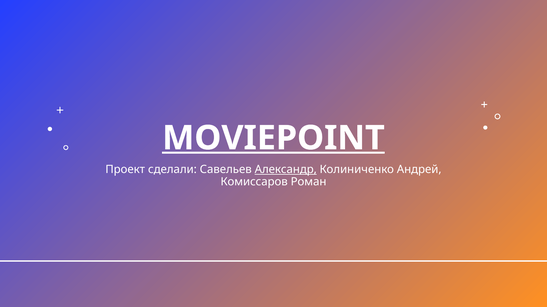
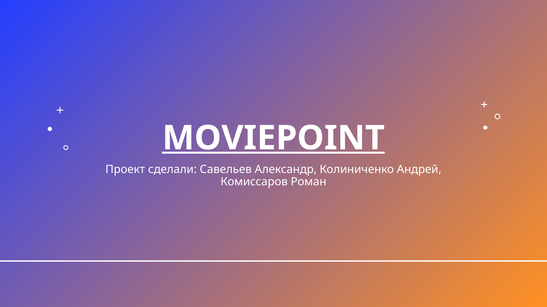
Александр underline: present -> none
